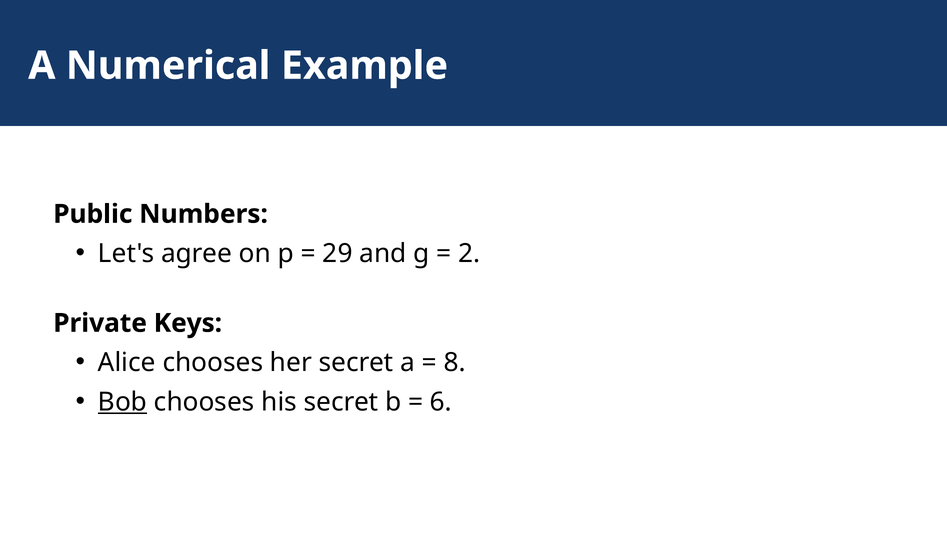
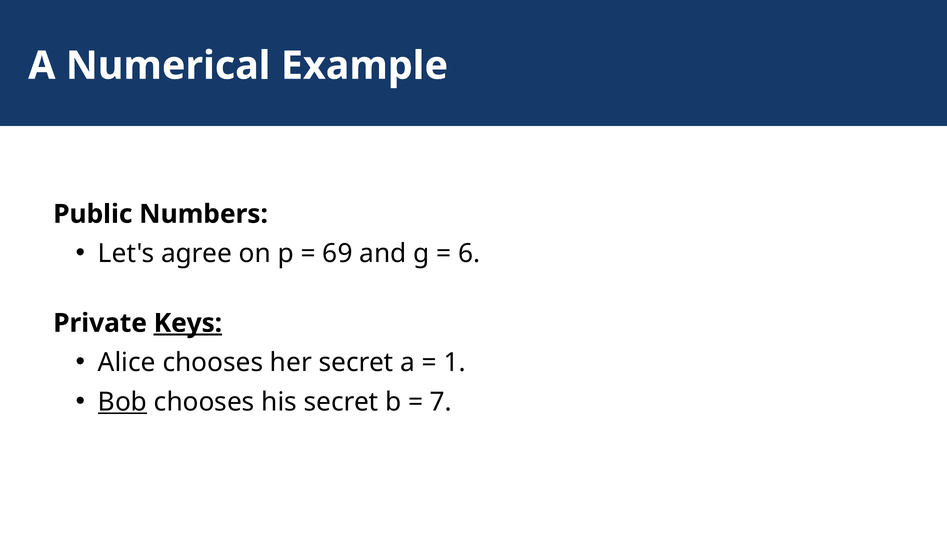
29: 29 -> 69
2: 2 -> 6
Keys underline: none -> present
8: 8 -> 1
6: 6 -> 7
